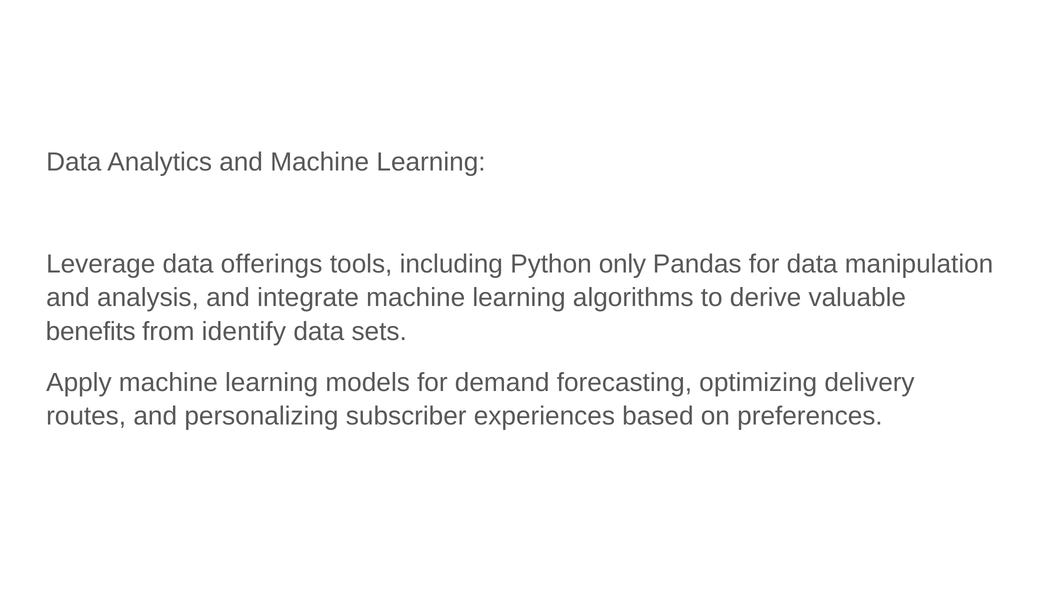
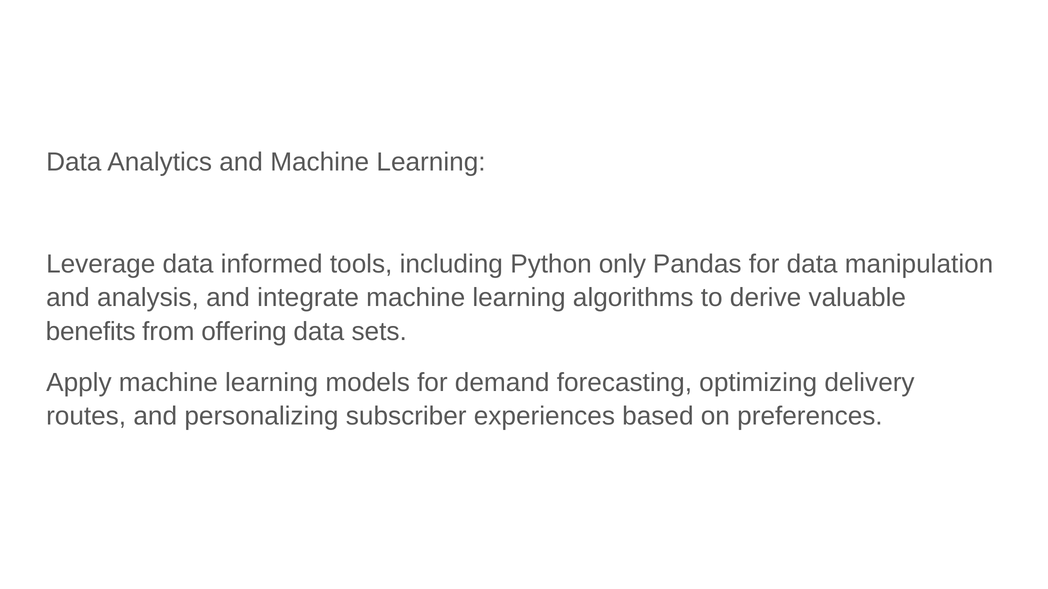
offerings: offerings -> informed
identify: identify -> offering
